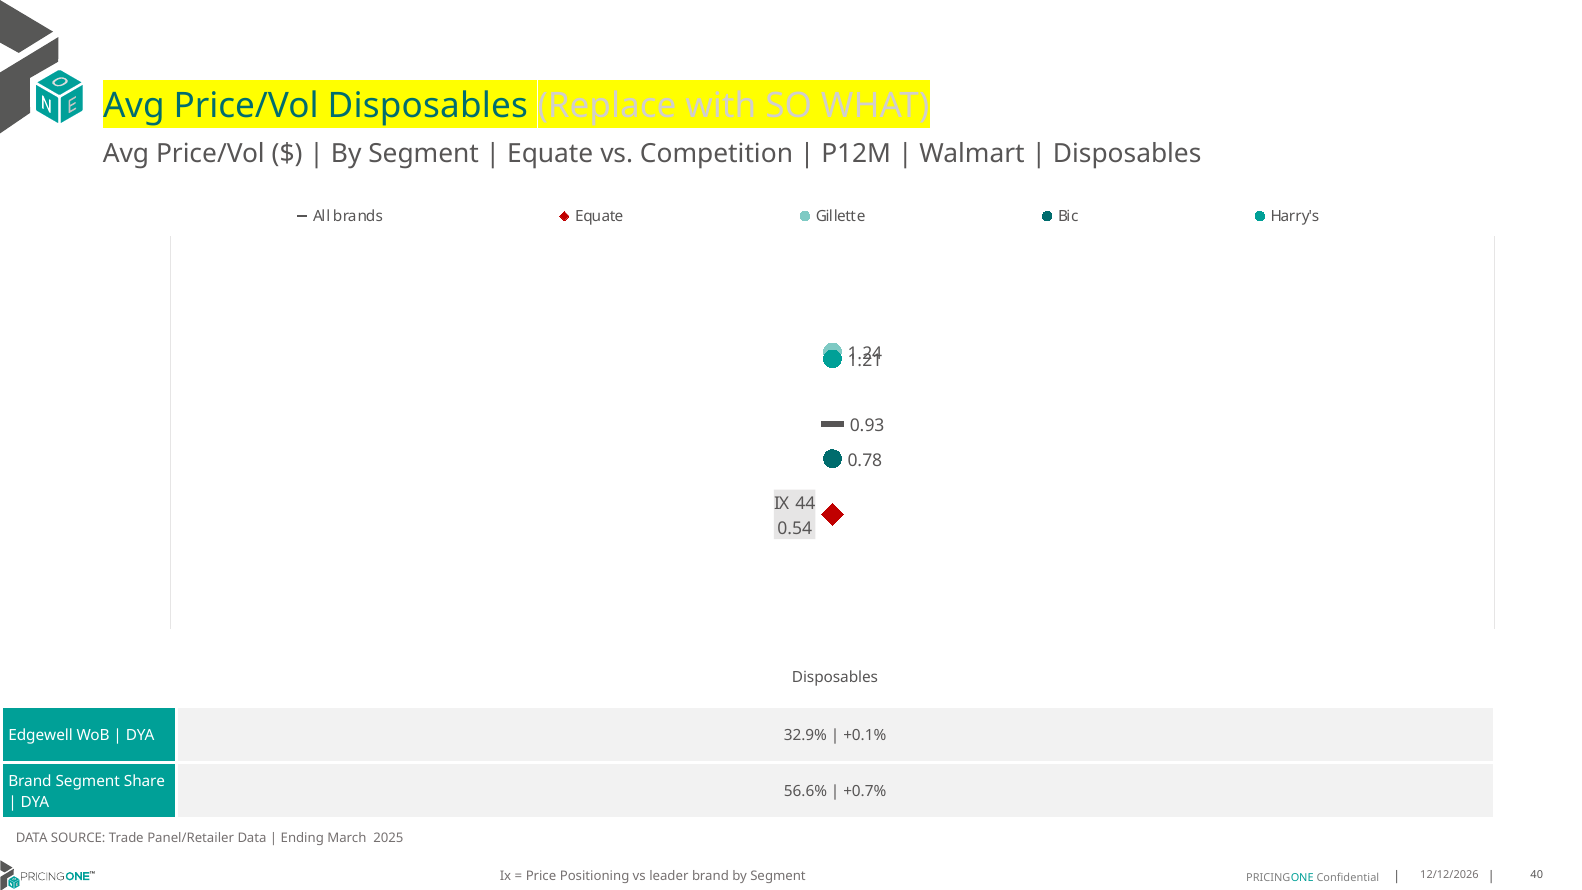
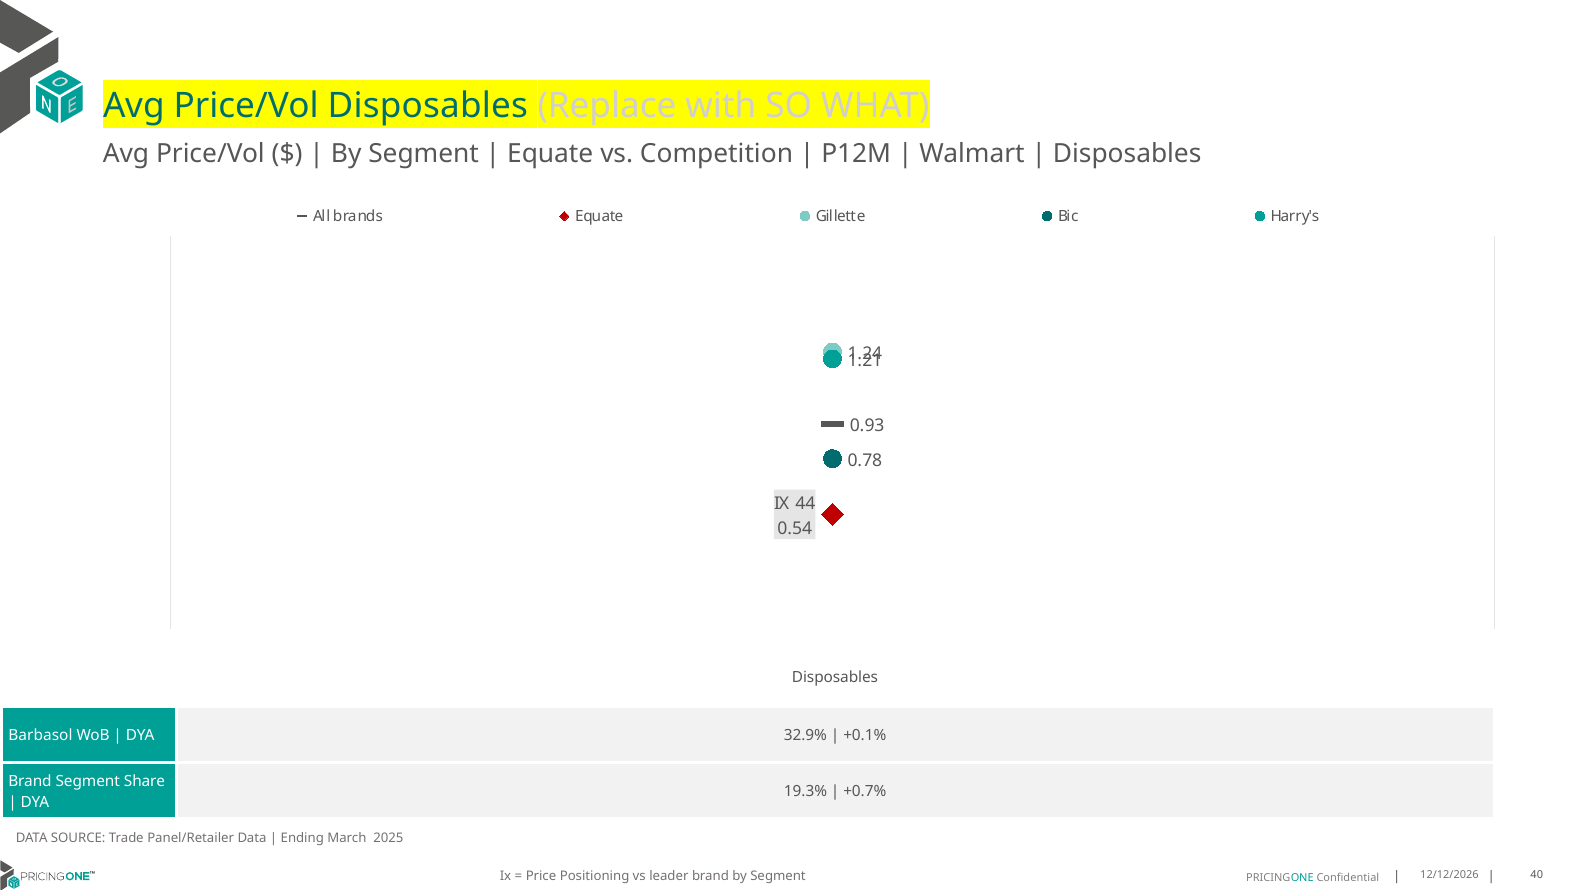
Edgewell: Edgewell -> Barbasol
56.6%: 56.6% -> 19.3%
